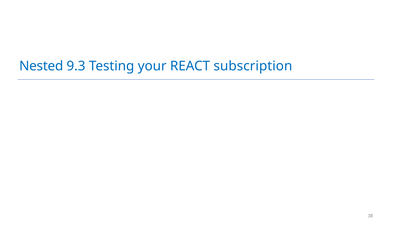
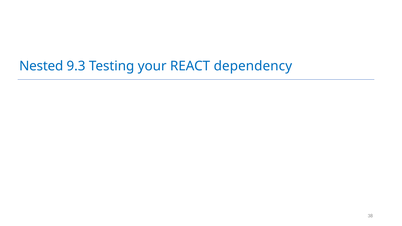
subscription: subscription -> dependency
